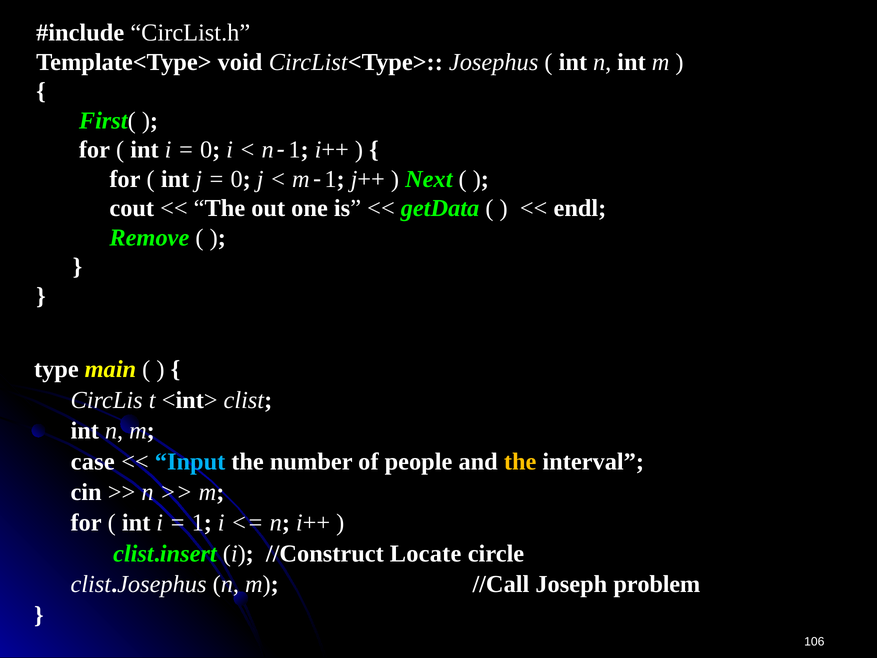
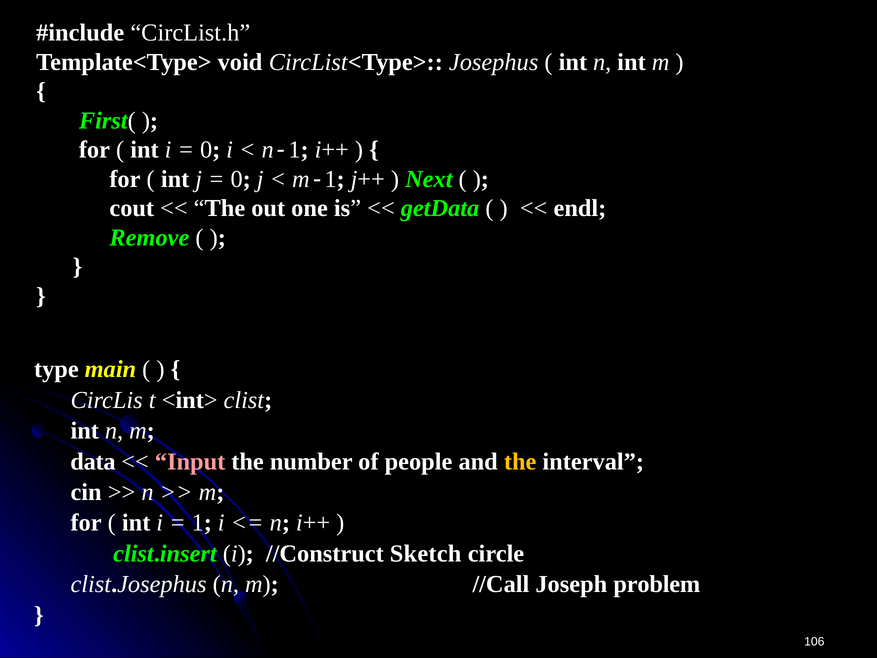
case: case -> data
Input colour: light blue -> pink
Locate: Locate -> Sketch
